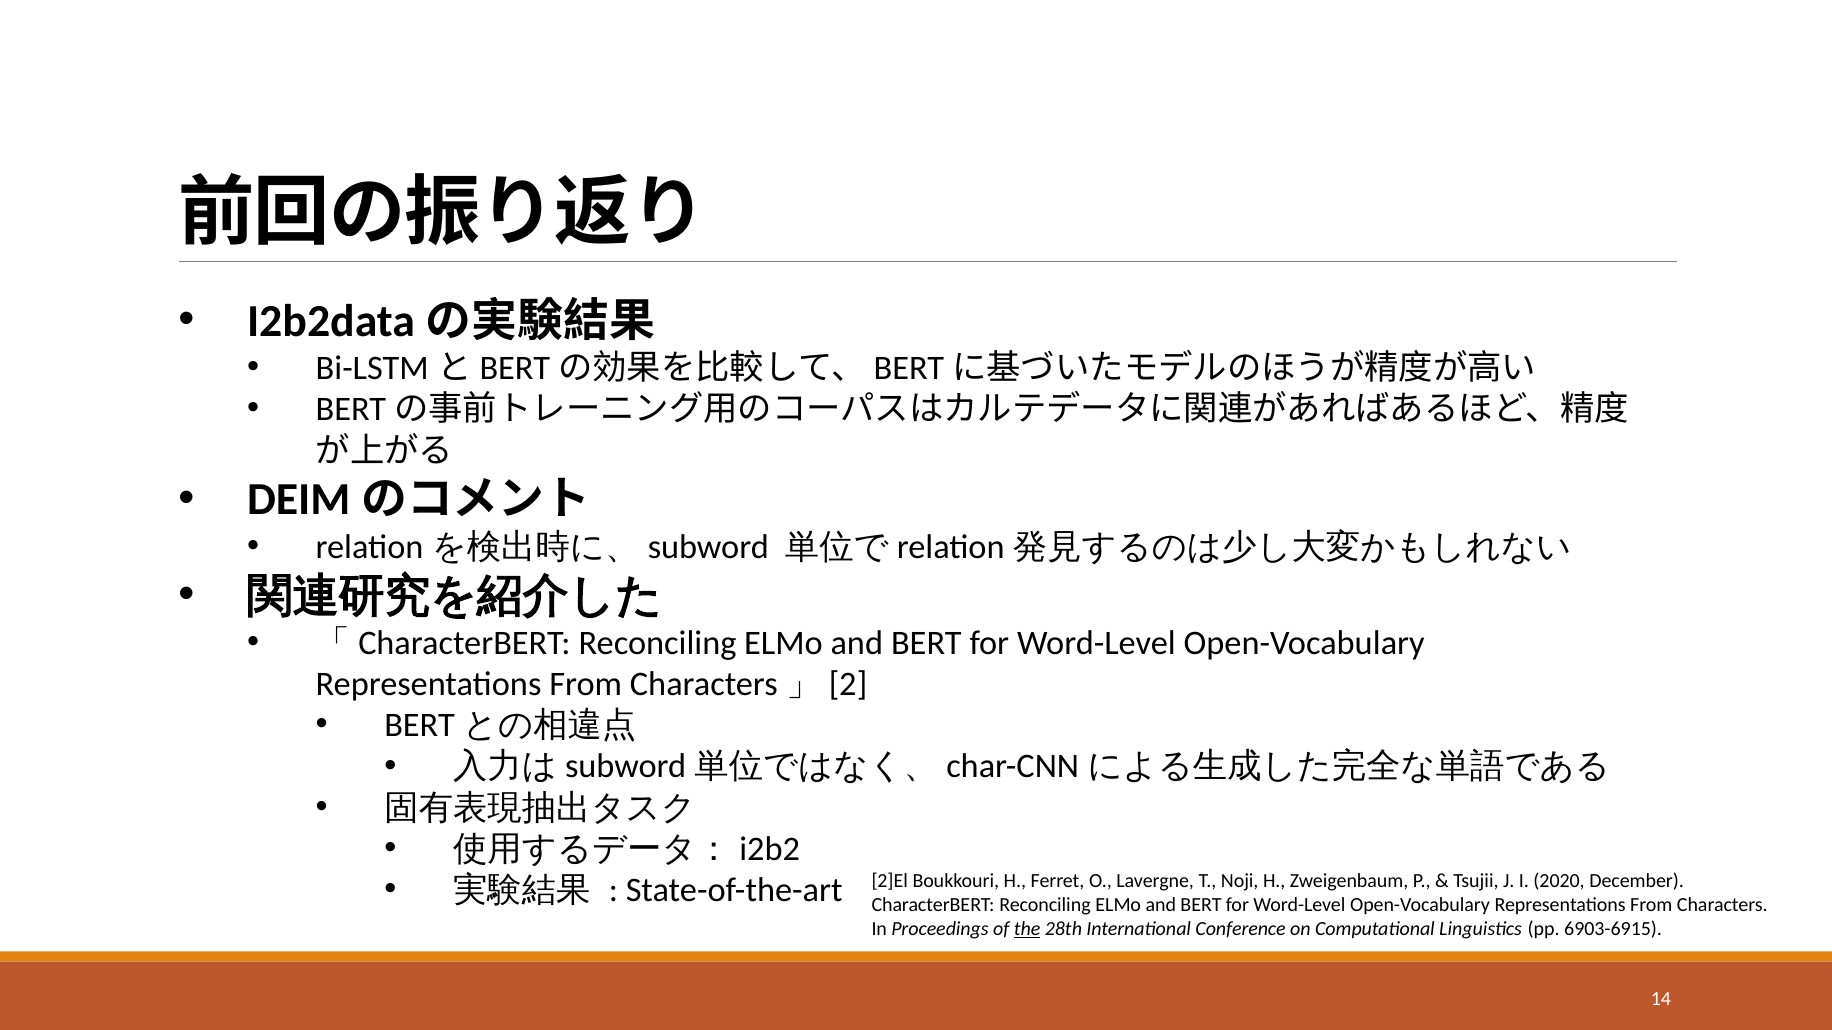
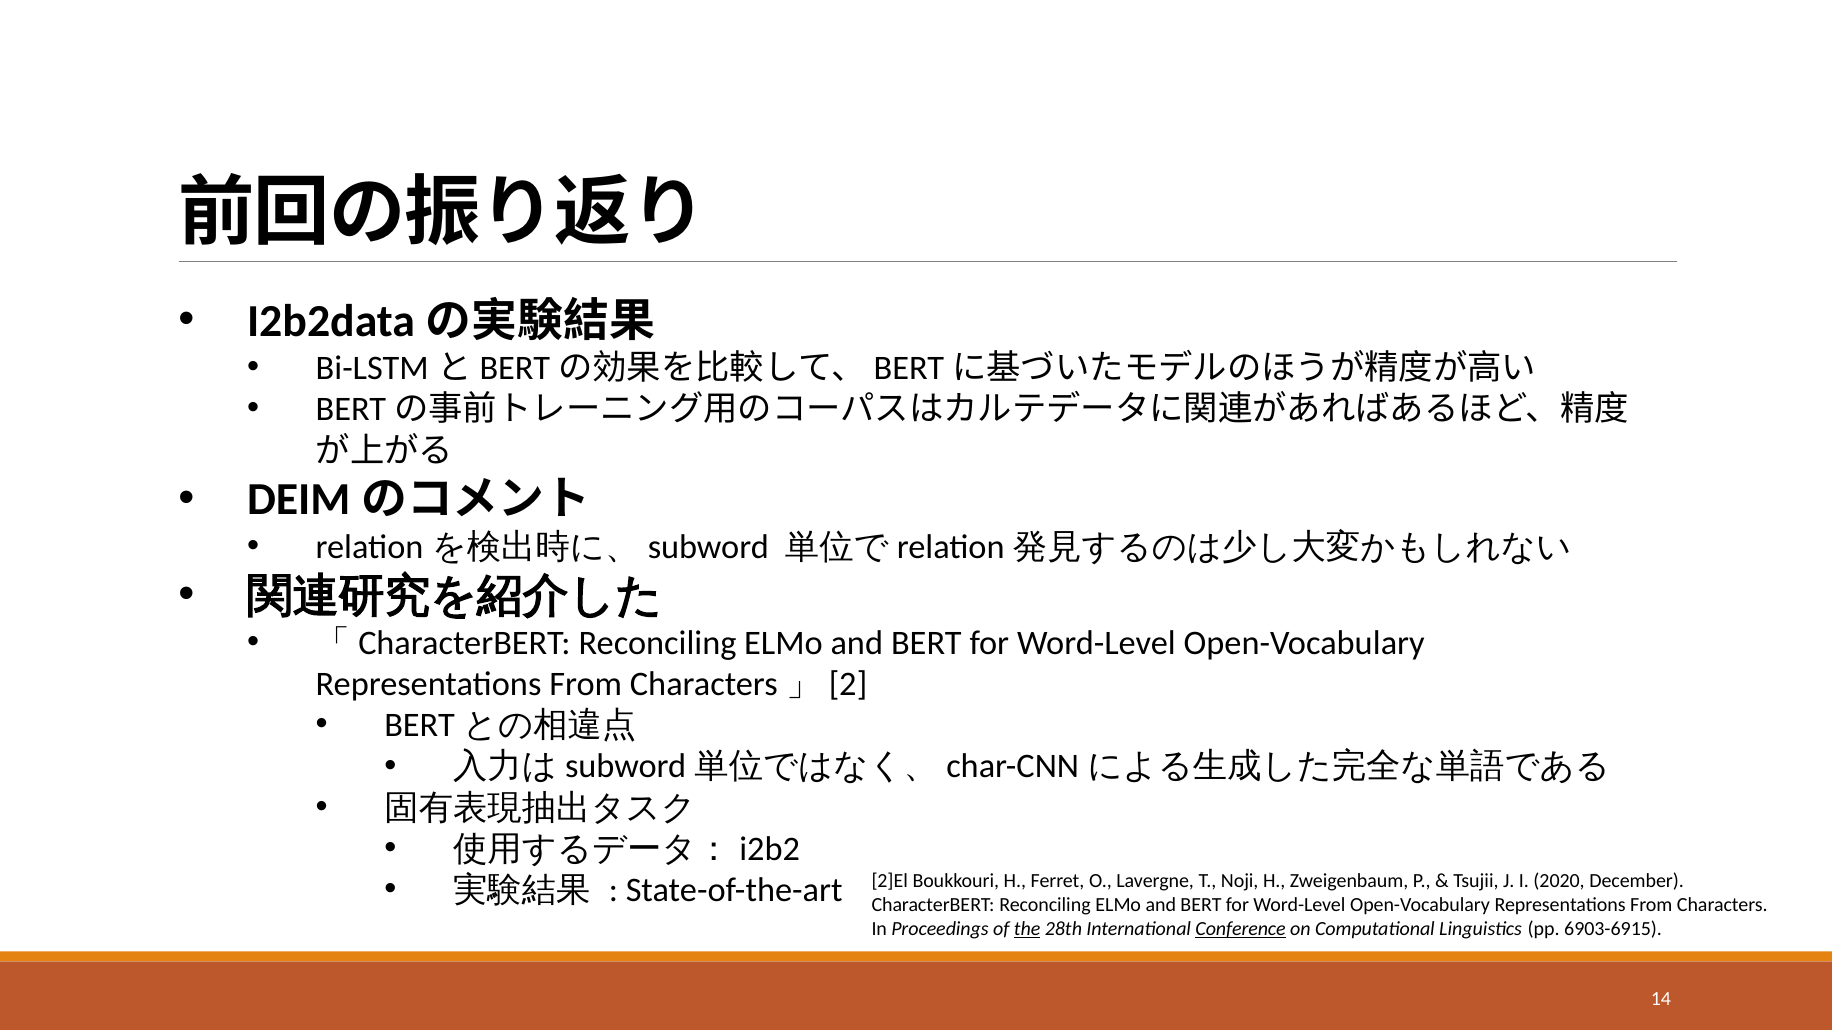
Conference underline: none -> present
